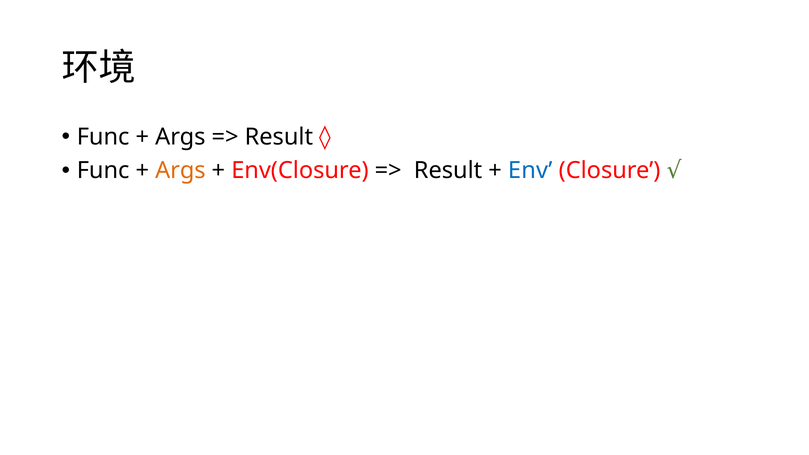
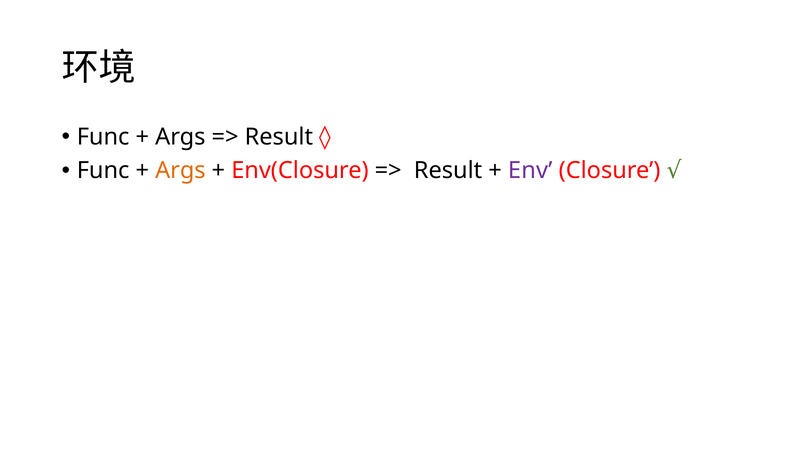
Env colour: blue -> purple
